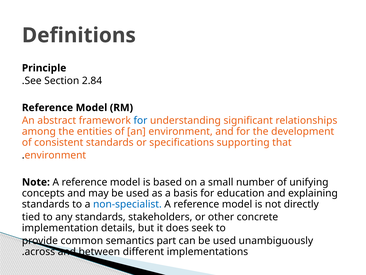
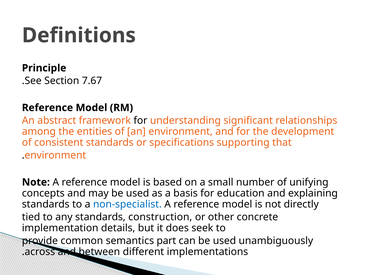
2.84: 2.84 -> 7.67
for at (140, 120) colour: blue -> black
stakeholders: stakeholders -> construction
